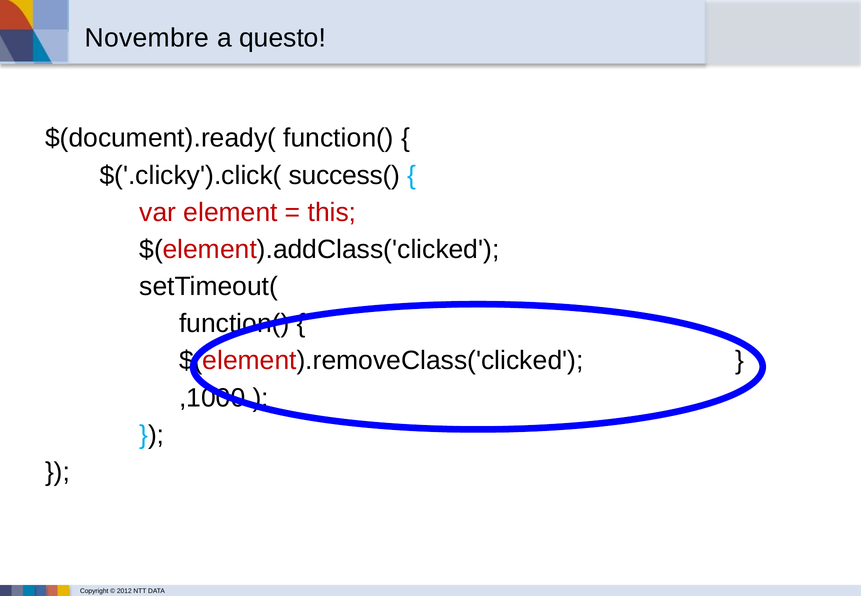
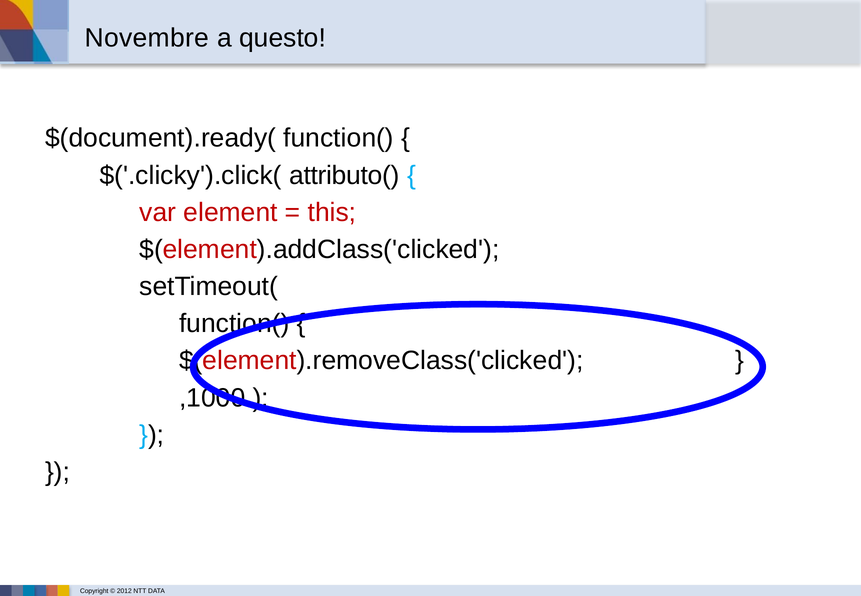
success(: success( -> attributo(
